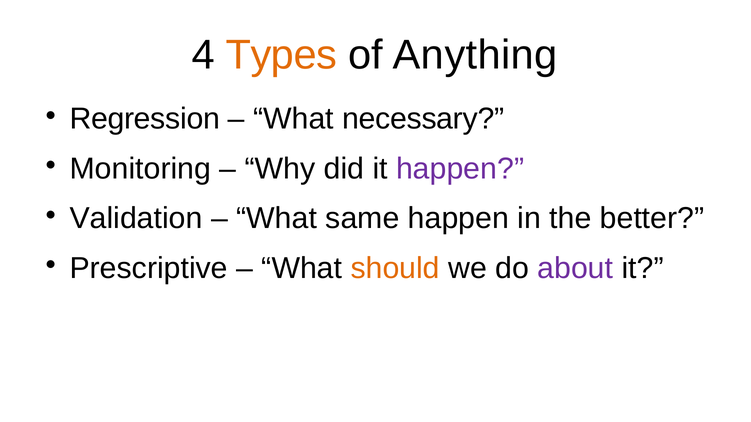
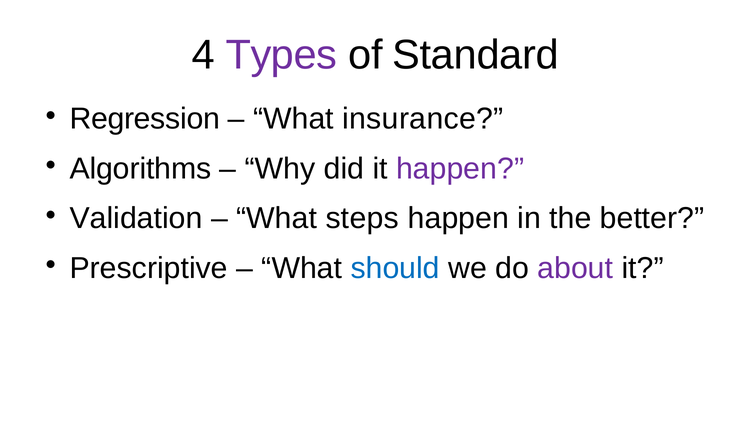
Types colour: orange -> purple
Anything: Anything -> Standard
necessary: necessary -> insurance
Monitoring: Monitoring -> Algorithms
same: same -> steps
should colour: orange -> blue
